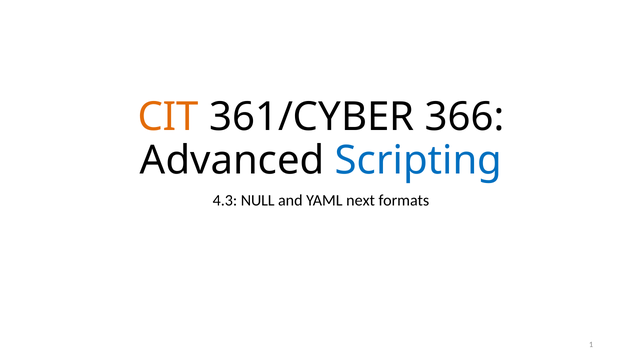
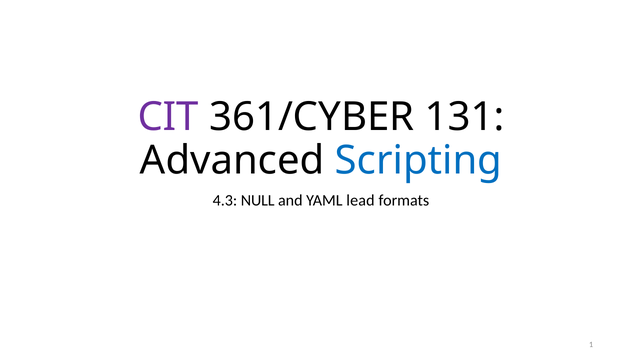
CIT colour: orange -> purple
366: 366 -> 131
next: next -> lead
